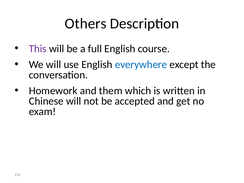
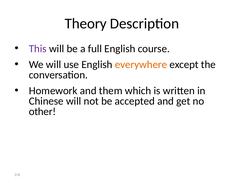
Others: Others -> Theory
everywhere colour: blue -> orange
exam: exam -> other
